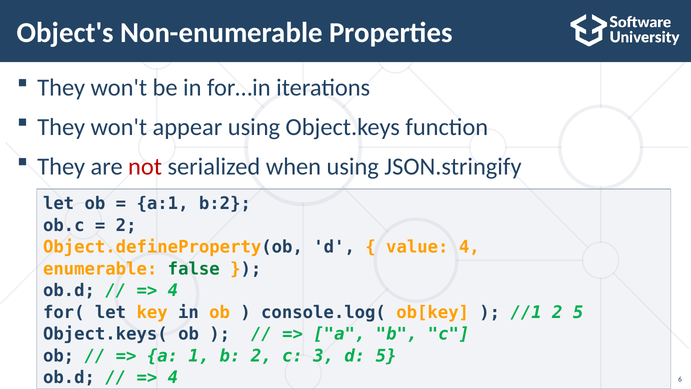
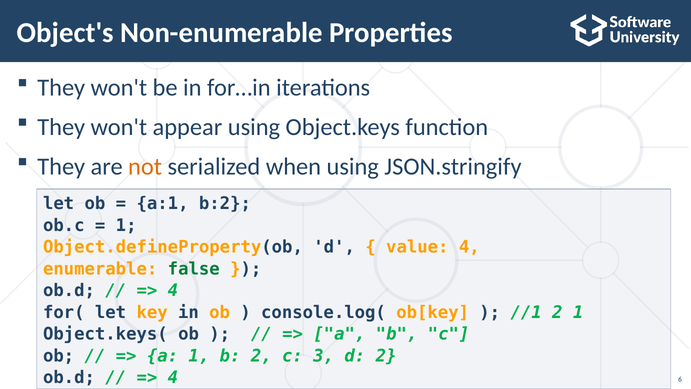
not colour: red -> orange
2 at (126, 225): 2 -> 1
2 5: 5 -> 1
d 5: 5 -> 2
